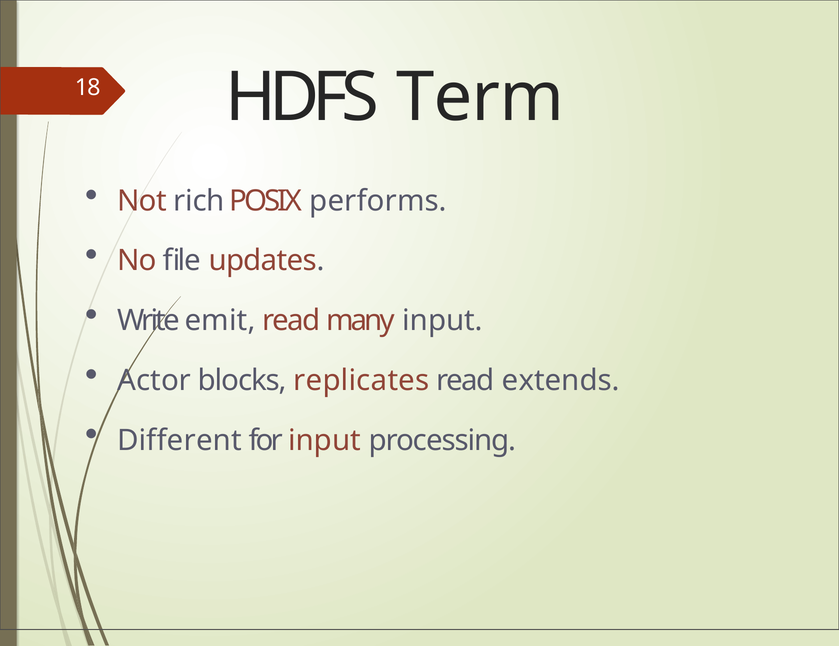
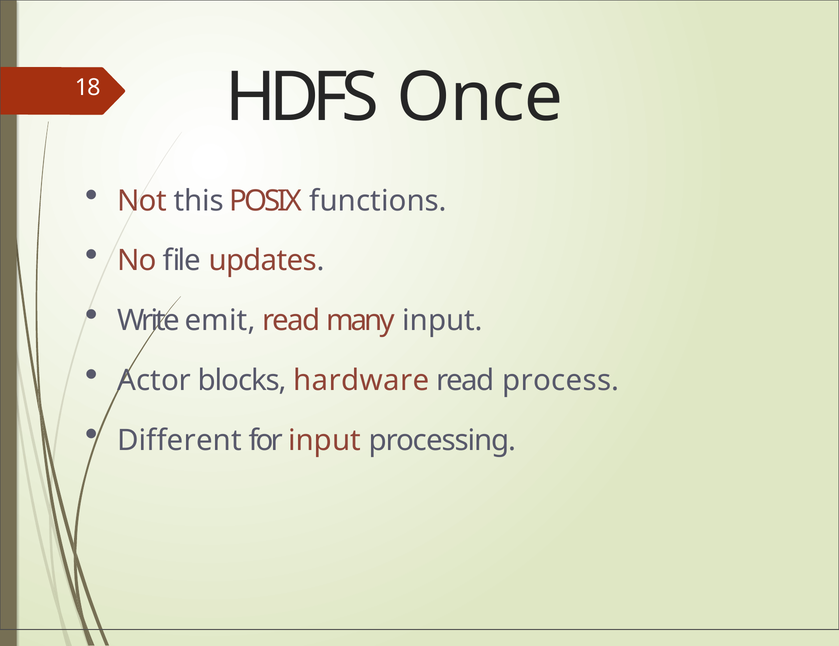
Term: Term -> Once
rich: rich -> this
performs: performs -> functions
replicates: replicates -> hardware
extends: extends -> process
